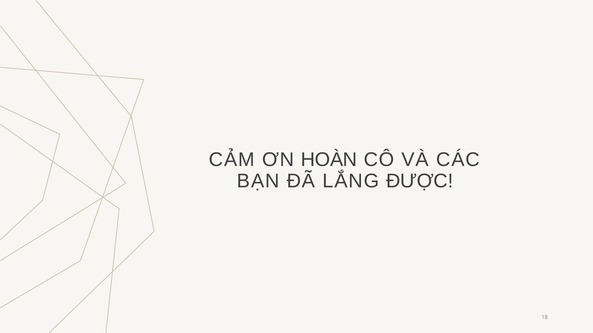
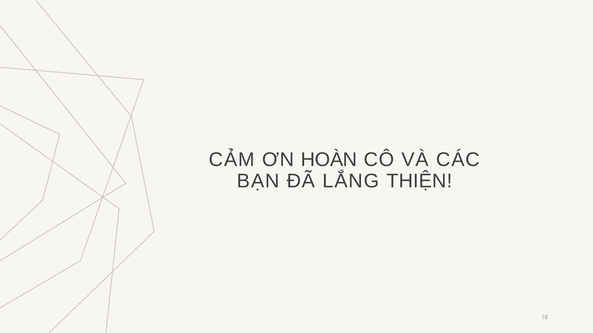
ĐƯỢC: ĐƯỢC -> THIỆN
